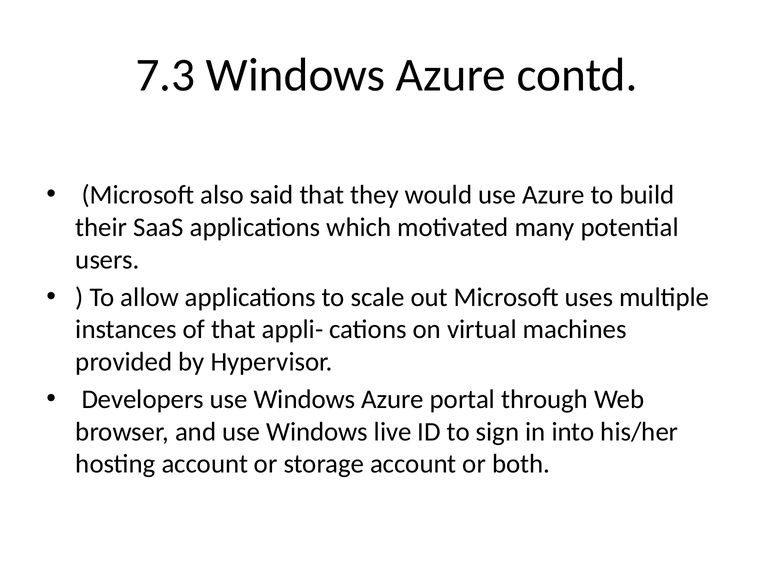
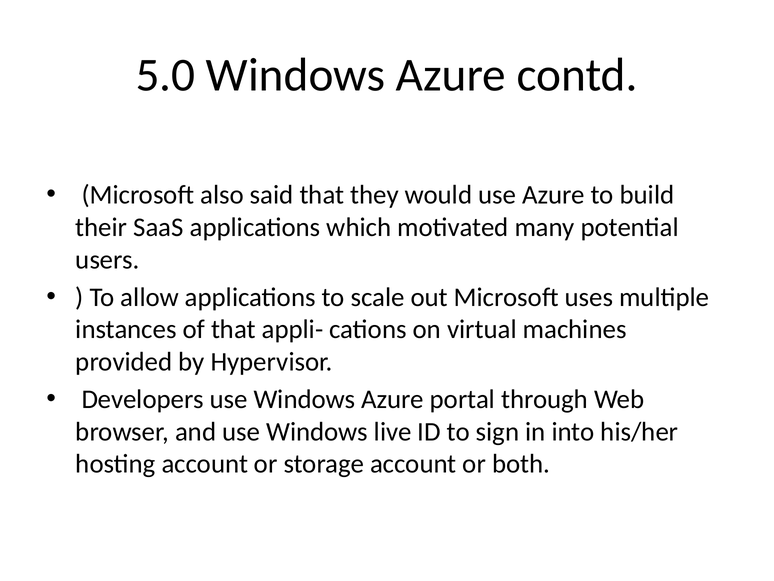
7.3: 7.3 -> 5.0
